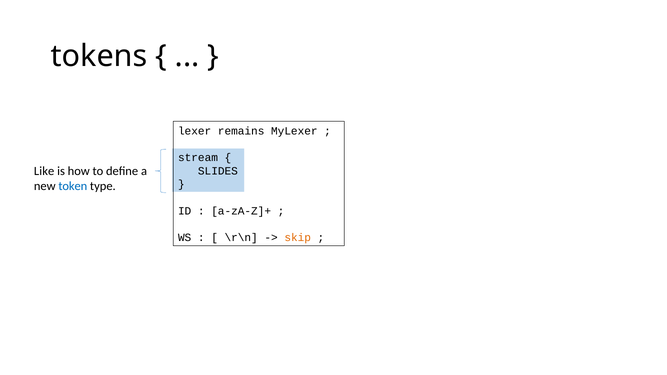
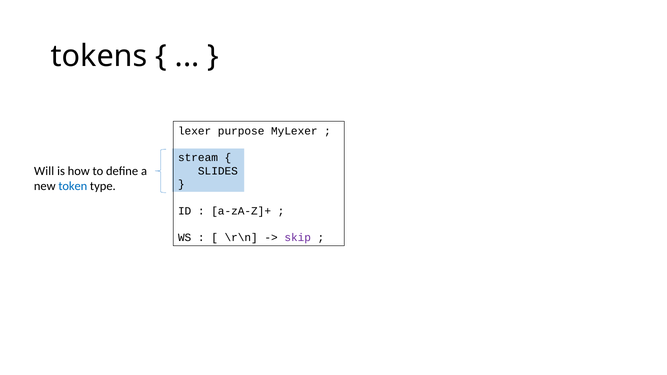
remains: remains -> purpose
Like: Like -> Will
skip colour: orange -> purple
